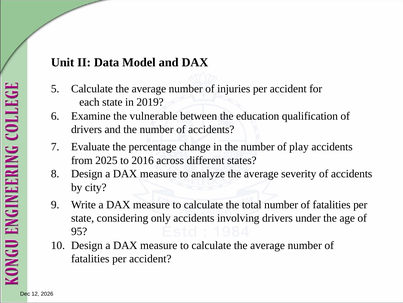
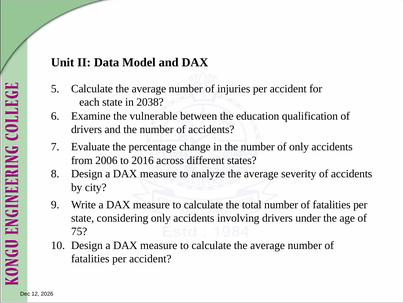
2019: 2019 -> 2038
of play: play -> only
2025: 2025 -> 2006
95: 95 -> 75
